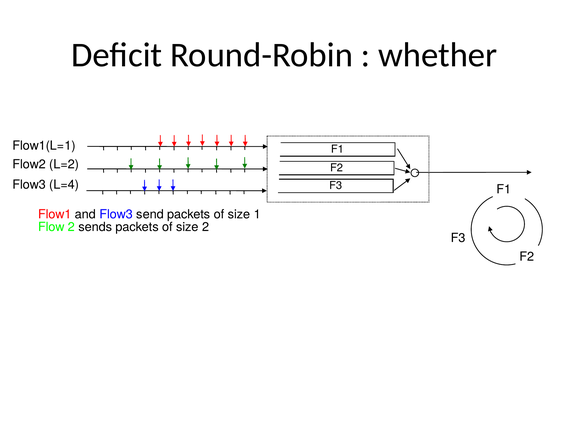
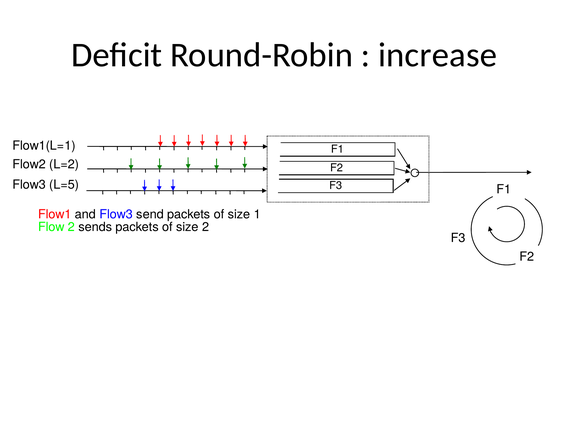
whether: whether -> increase
L=4: L=4 -> L=5
